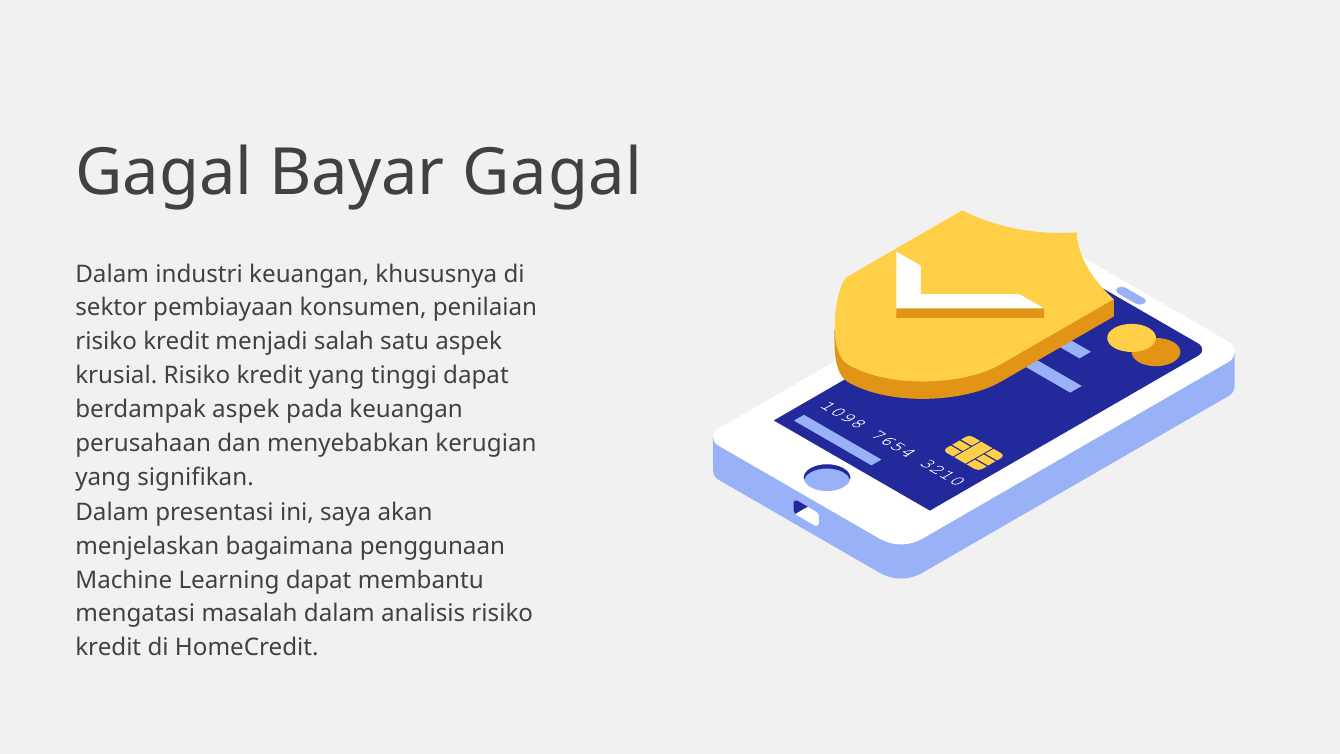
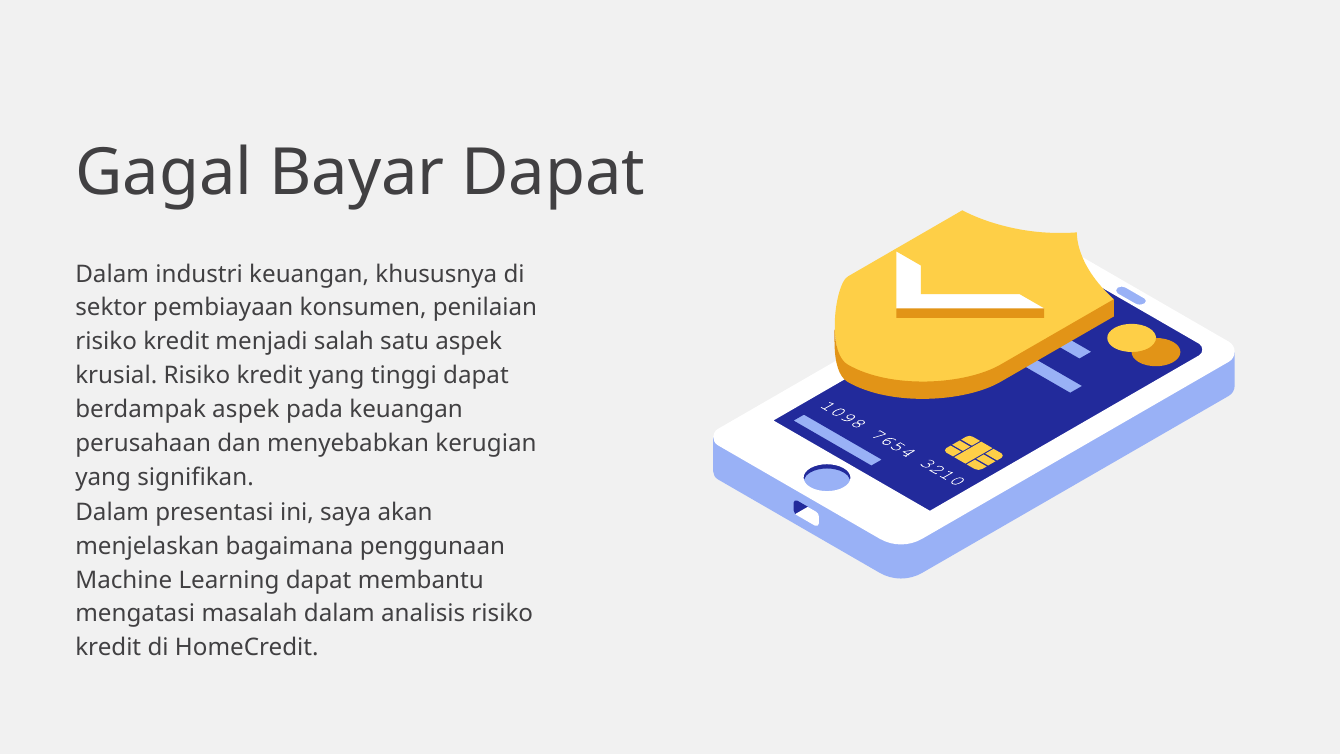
Bayar Gagal: Gagal -> Dapat
